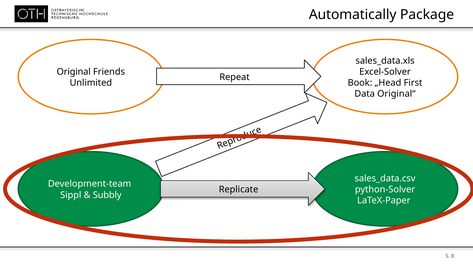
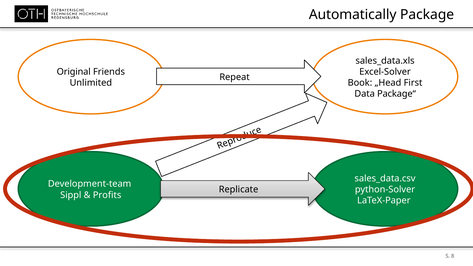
Original“: Original“ -> Package“
Subbly: Subbly -> Profits
